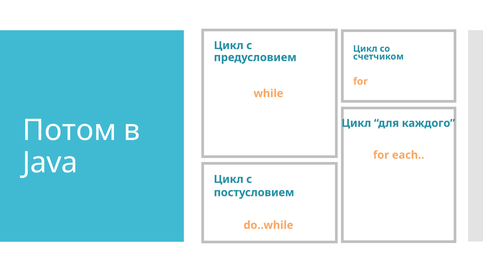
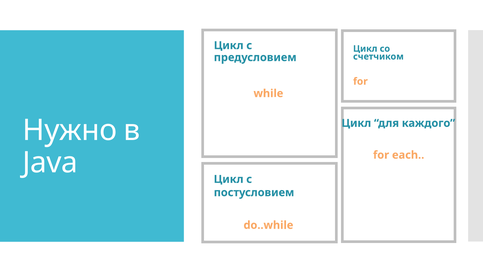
Потом: Потом -> Нужно
